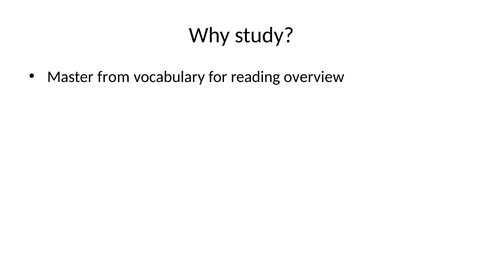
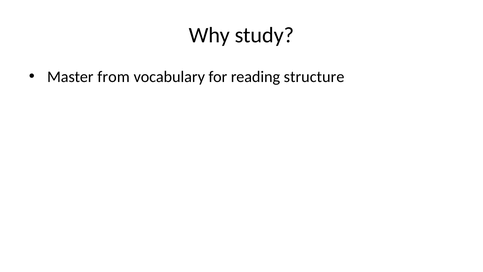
overview: overview -> structure
